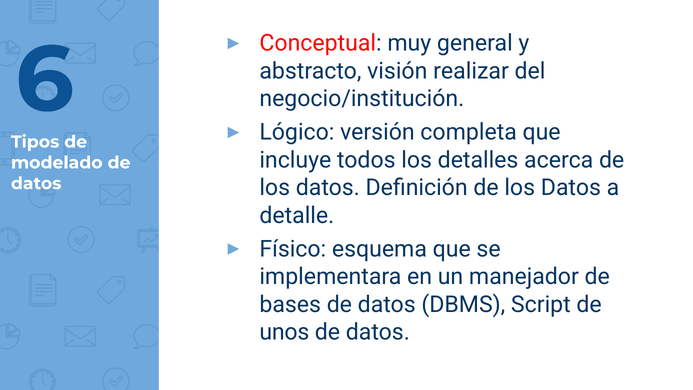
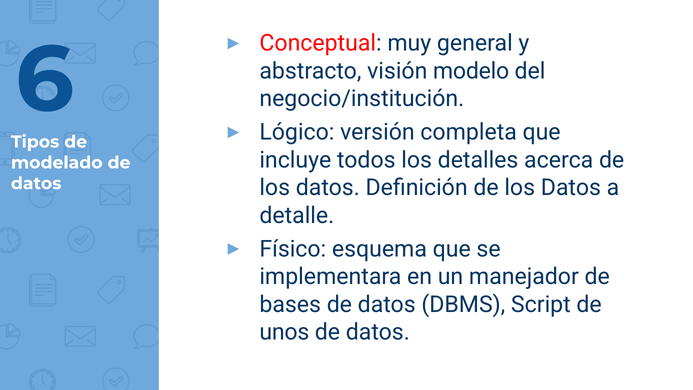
realizar: realizar -> modelo
